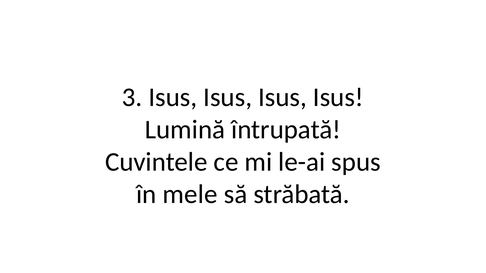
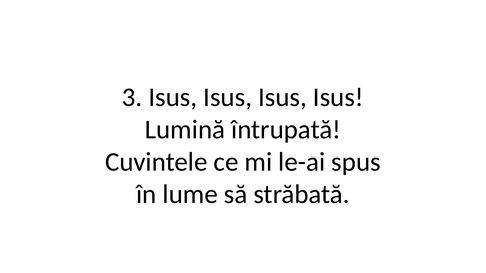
mele: mele -> lume
